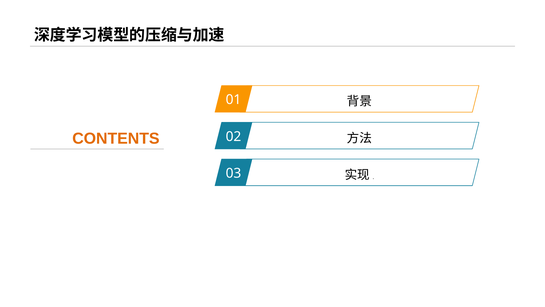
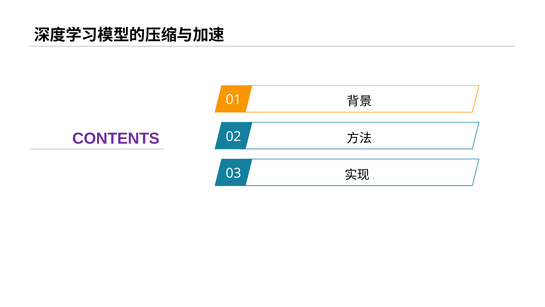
CONTENTS colour: orange -> purple
